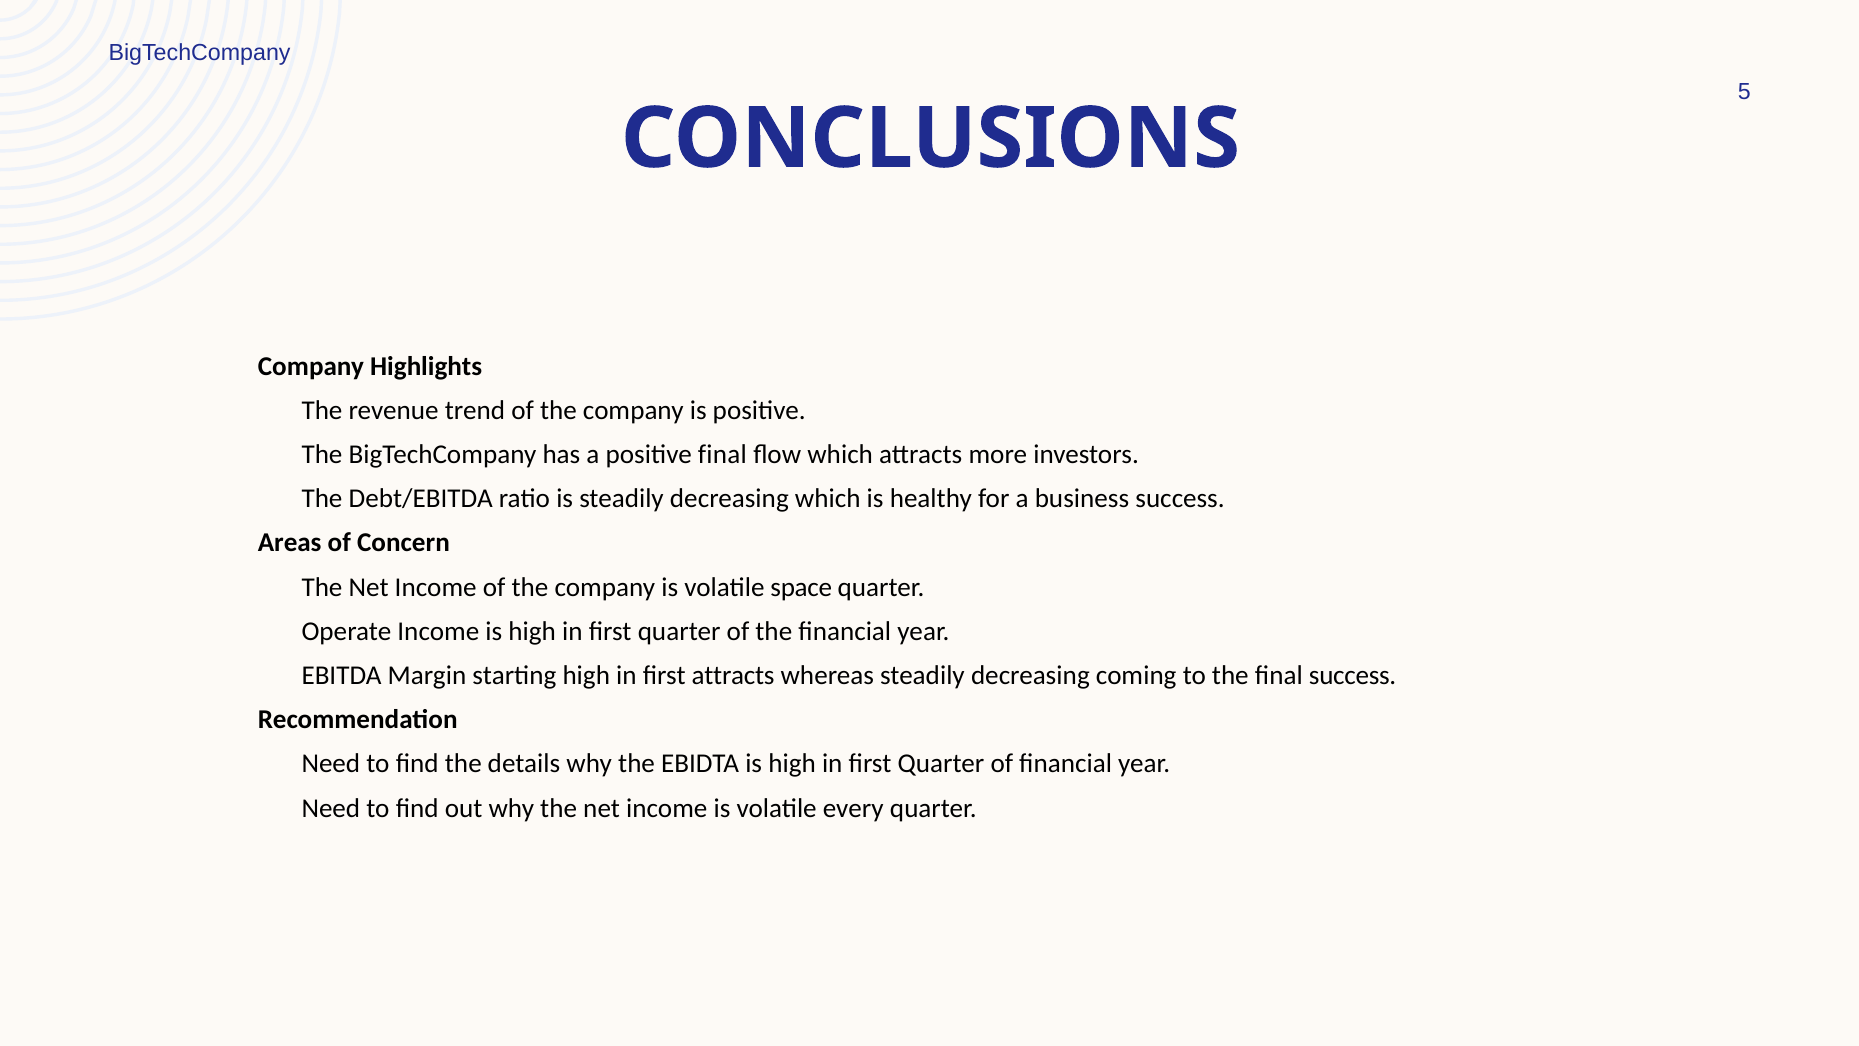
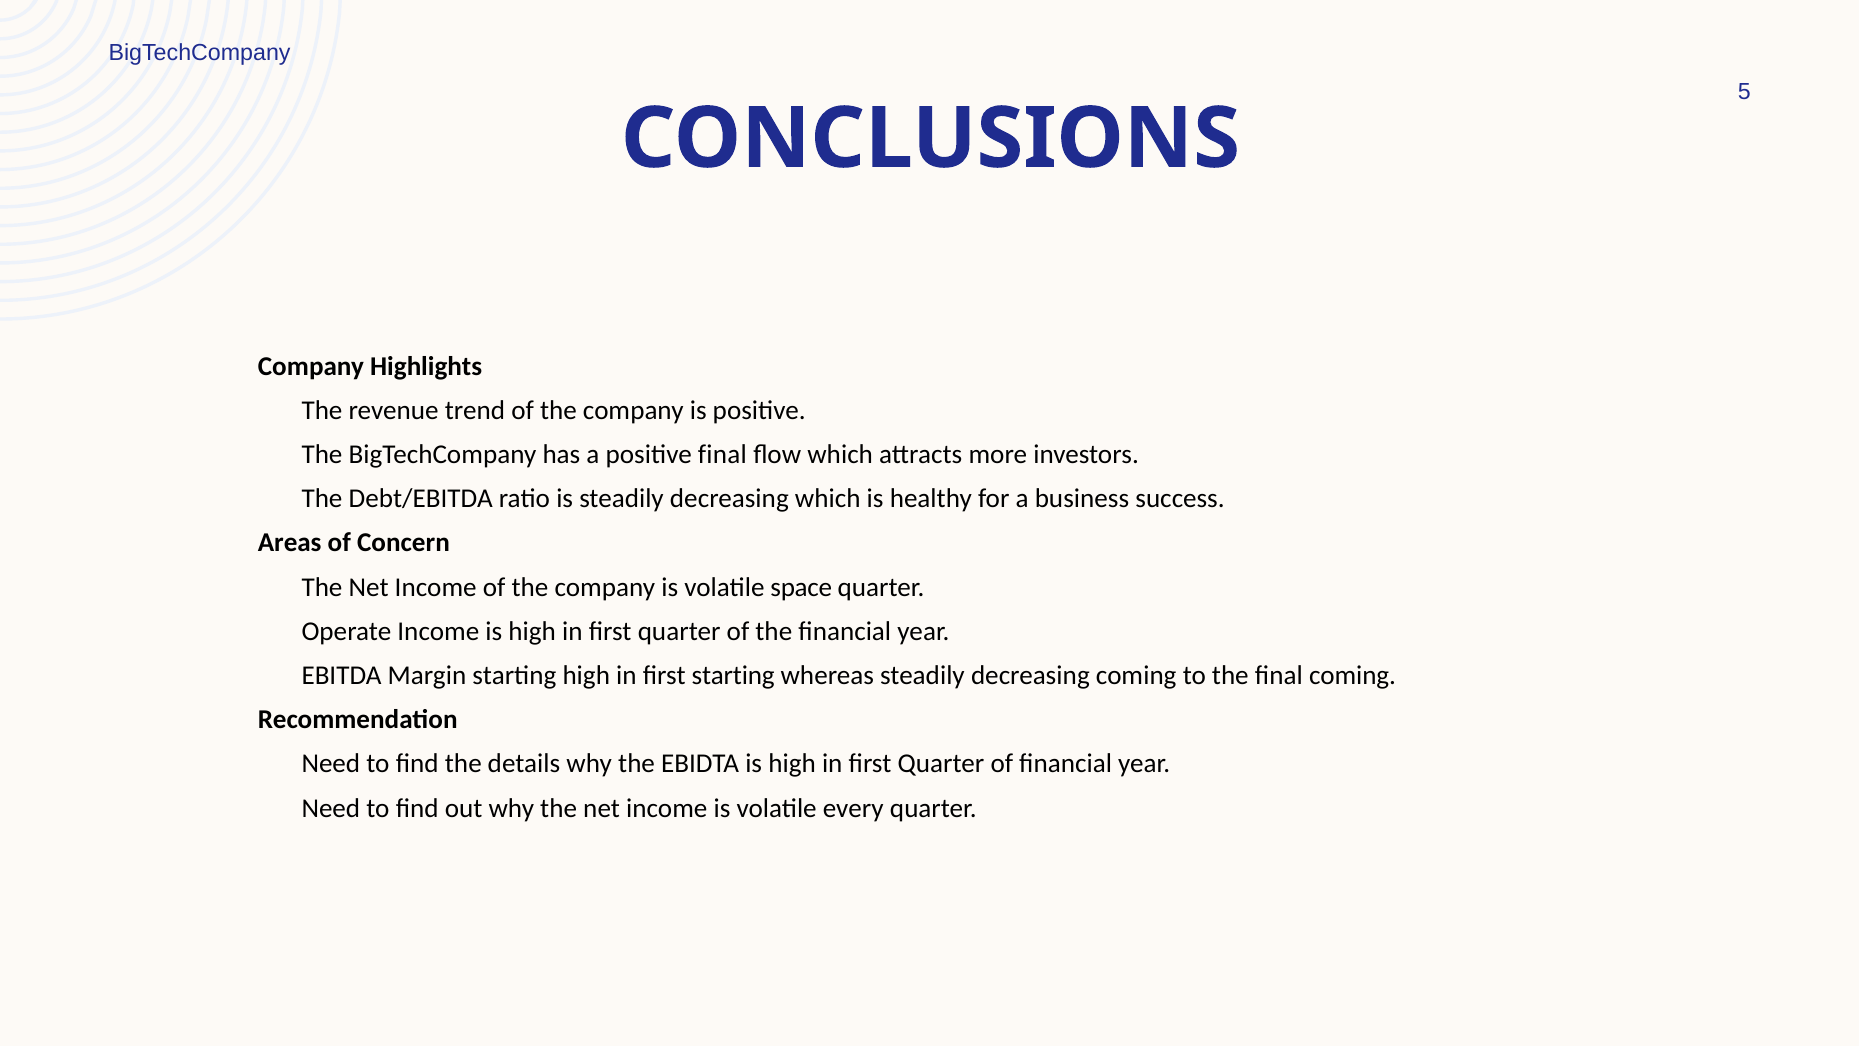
first attracts: attracts -> starting
final success: success -> coming
